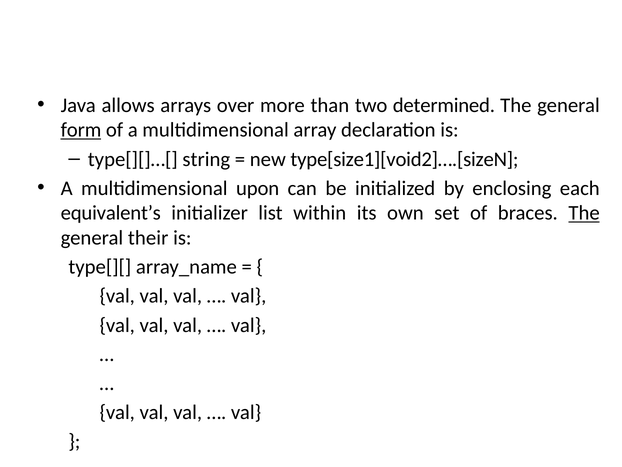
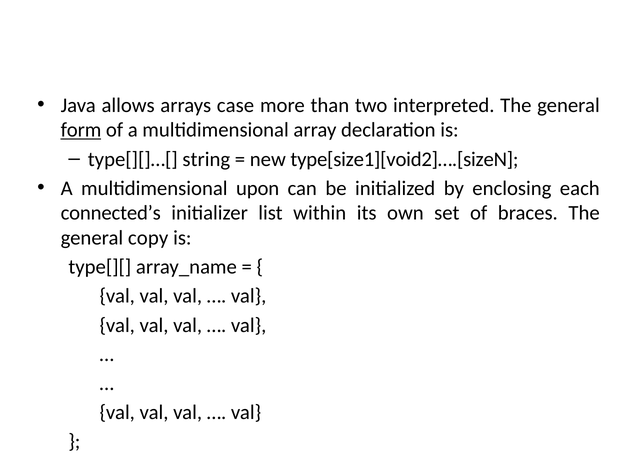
over: over -> case
determined: determined -> interpreted
equivalent’s: equivalent’s -> connected’s
The at (584, 213) underline: present -> none
their: their -> copy
